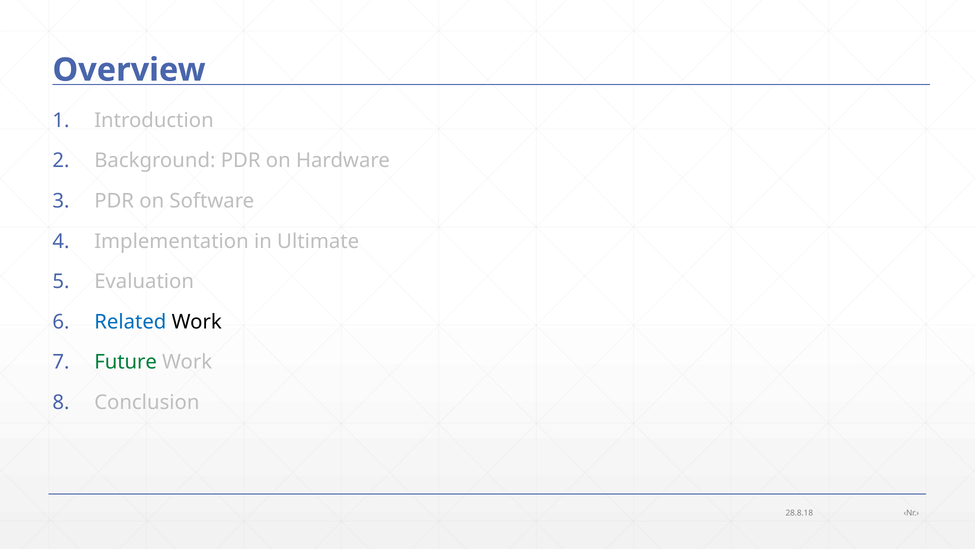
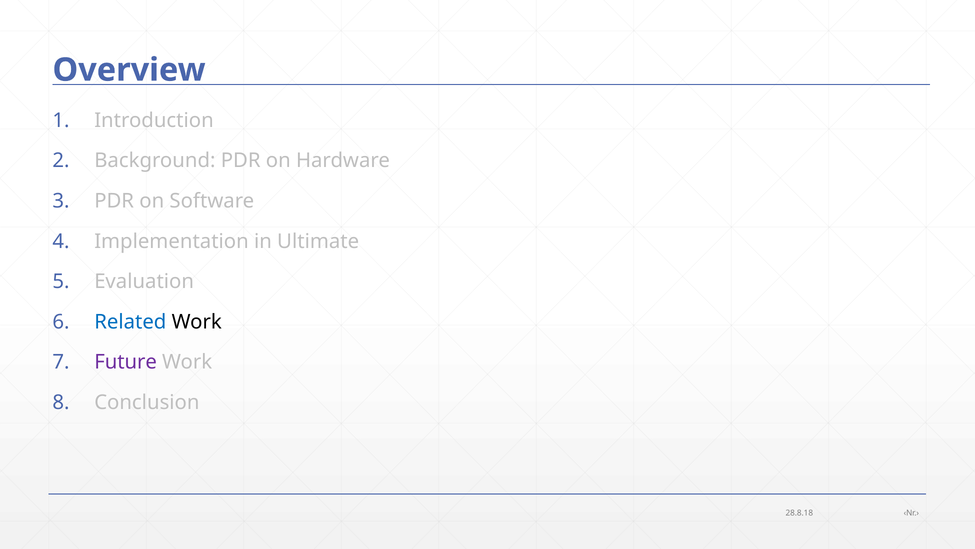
Future colour: green -> purple
